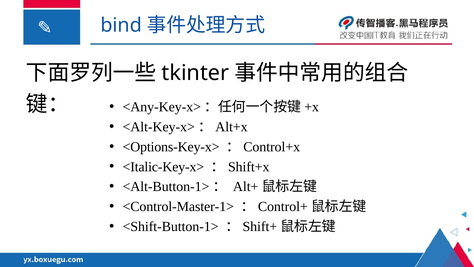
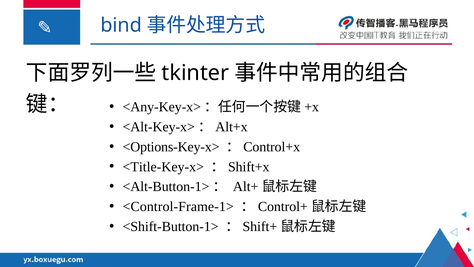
<Italic-Key-x>: <Italic-Key-x> -> <Title-Key-x>
<Control-Master-1>: <Control-Master-1> -> <Control-Frame-1>
